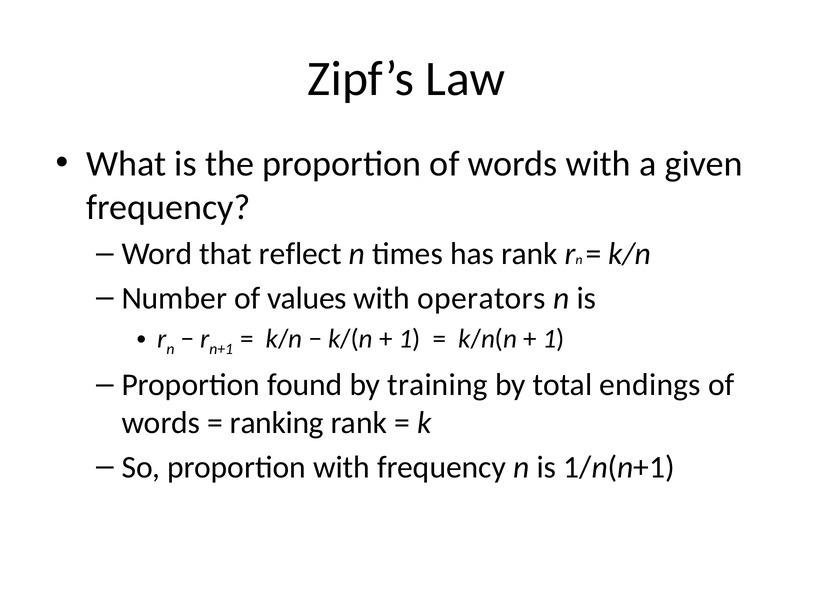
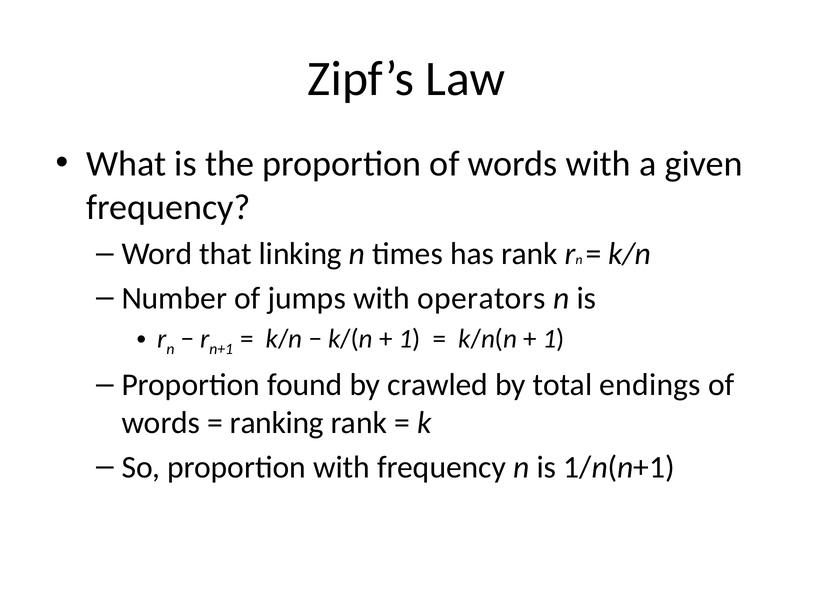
reflect: reflect -> linking
values: values -> jumps
training: training -> crawled
